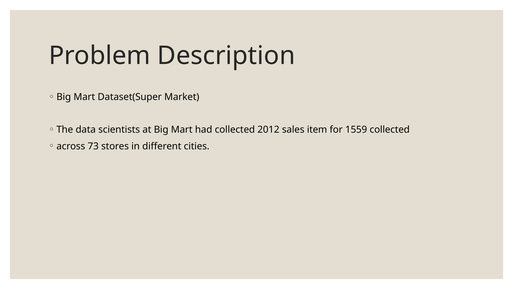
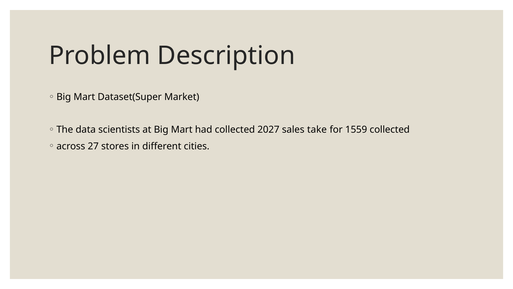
2012: 2012 -> 2027
item: item -> take
73: 73 -> 27
